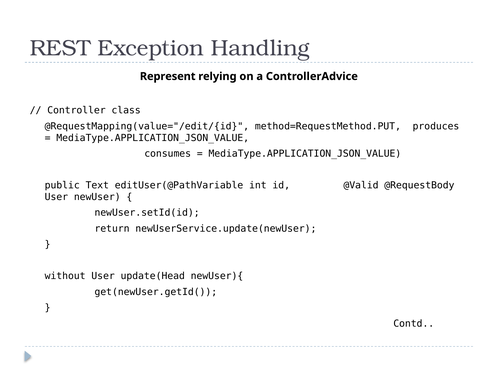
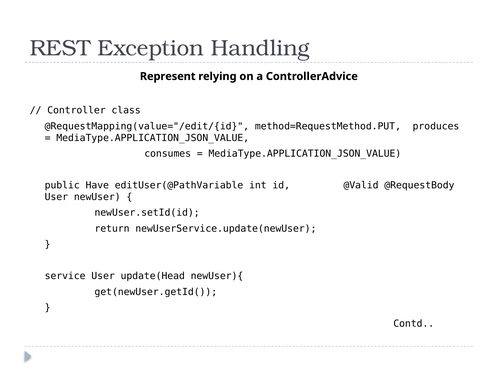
Text: Text -> Have
without: without -> service
